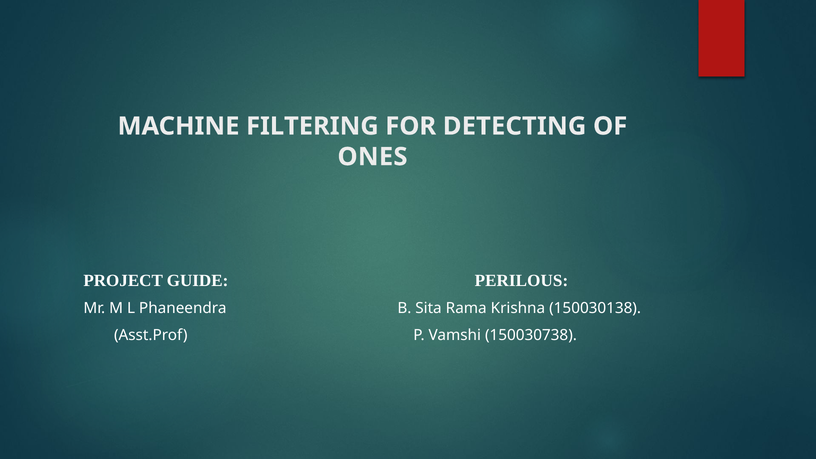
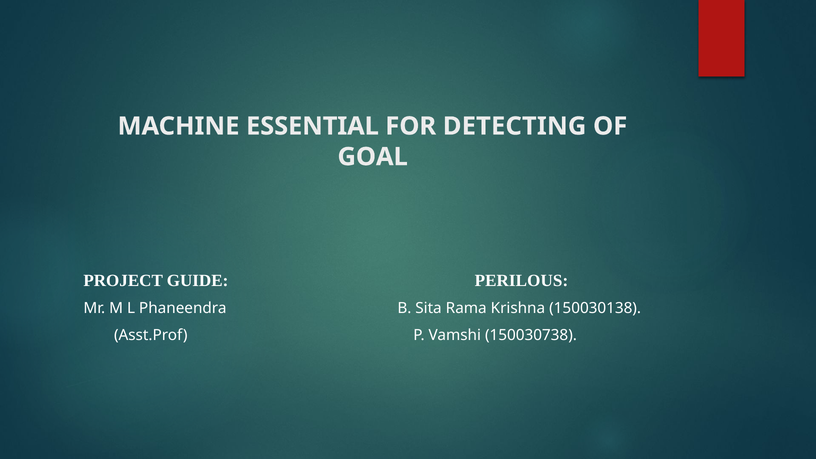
FILTERING: FILTERING -> ESSENTIAL
ONES: ONES -> GOAL
